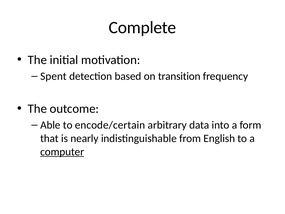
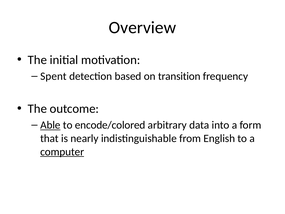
Complete: Complete -> Overview
Able underline: none -> present
encode/certain: encode/certain -> encode/colored
